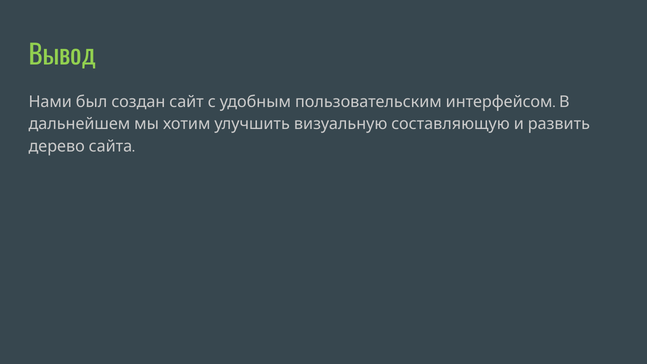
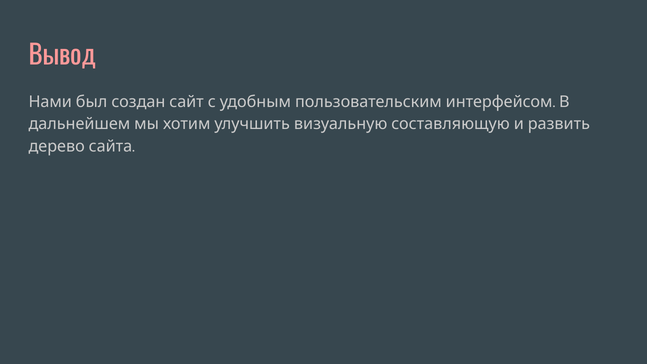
Вывод colour: light green -> pink
